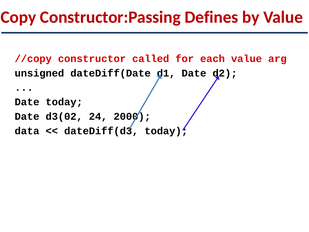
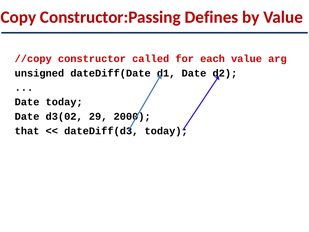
24: 24 -> 29
data: data -> that
